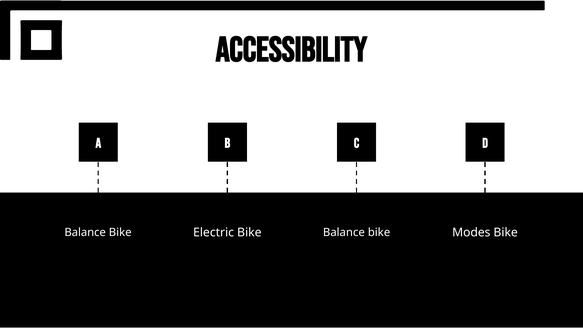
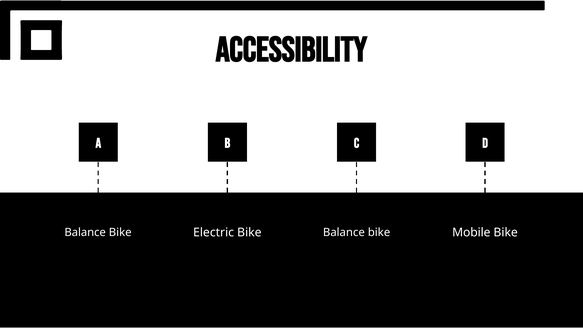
Modes: Modes -> Mobile
